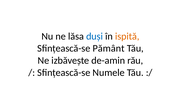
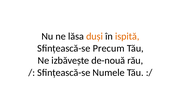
duși colour: blue -> orange
Pământ: Pământ -> Precum
de-amin: de-amin -> de-nouă
